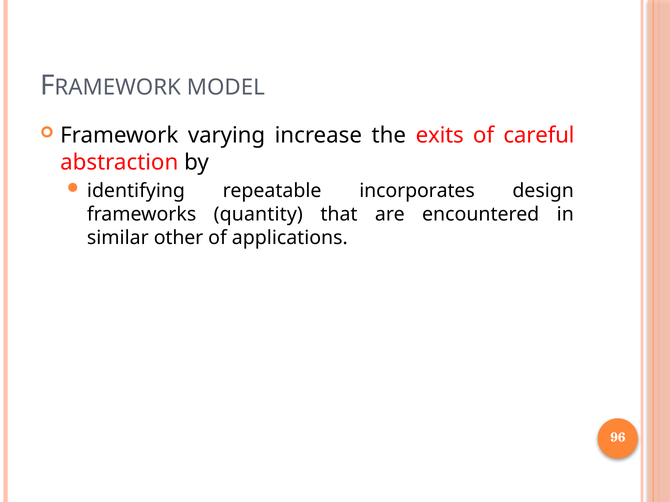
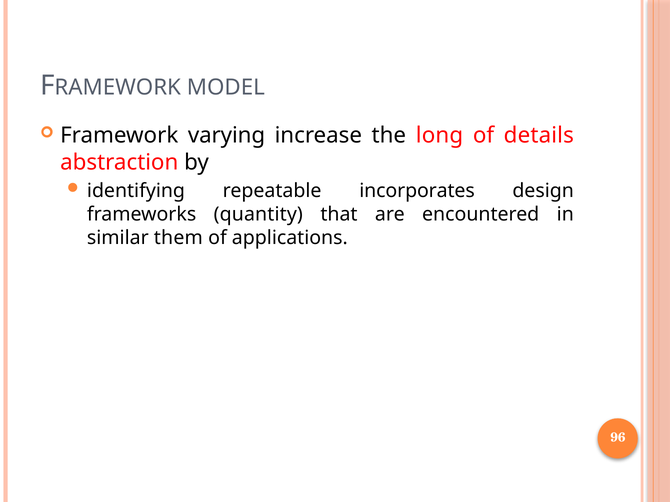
exits: exits -> long
careful: careful -> details
other: other -> them
